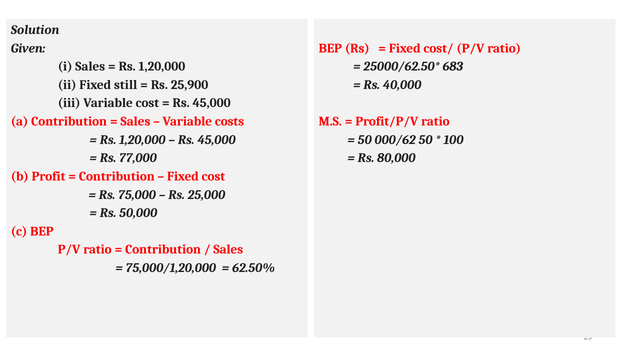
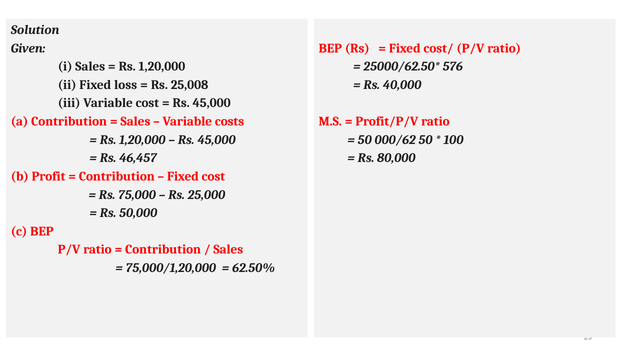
683: 683 -> 576
still: still -> loss
25,900: 25,900 -> 25,008
77,000: 77,000 -> 46,457
